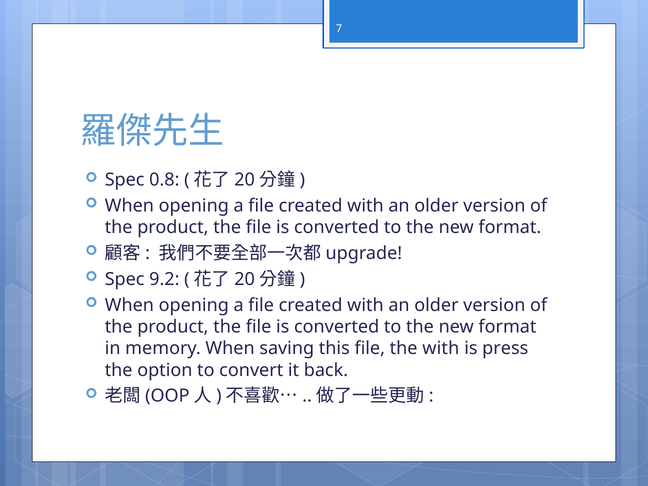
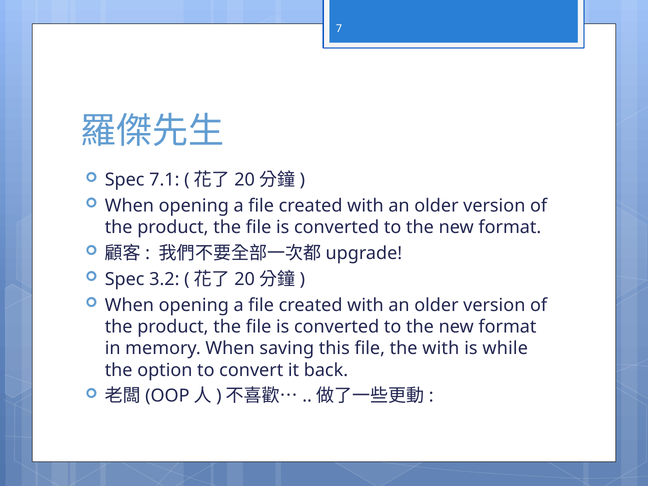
0.8: 0.8 -> 7.1
9.2: 9.2 -> 3.2
press: press -> while
